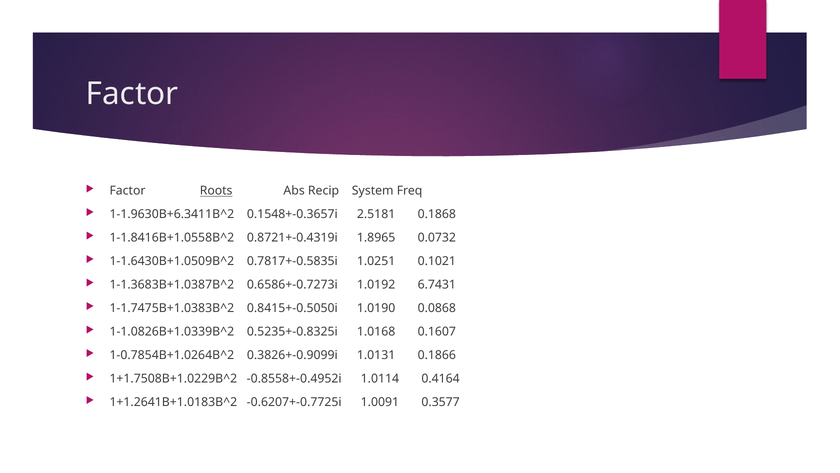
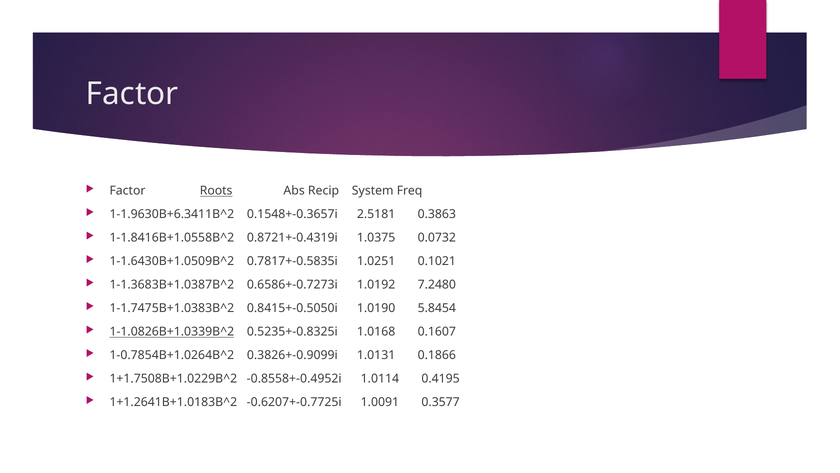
0.1868: 0.1868 -> 0.3863
1.8965: 1.8965 -> 1.0375
6.7431: 6.7431 -> 7.2480
0.0868: 0.0868 -> 5.8454
1-1.0826B+1.0339B^2 underline: none -> present
0.4164: 0.4164 -> 0.4195
